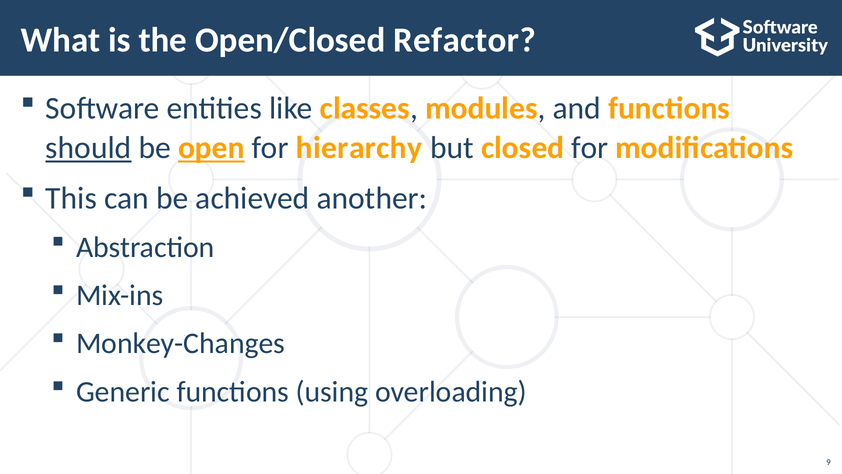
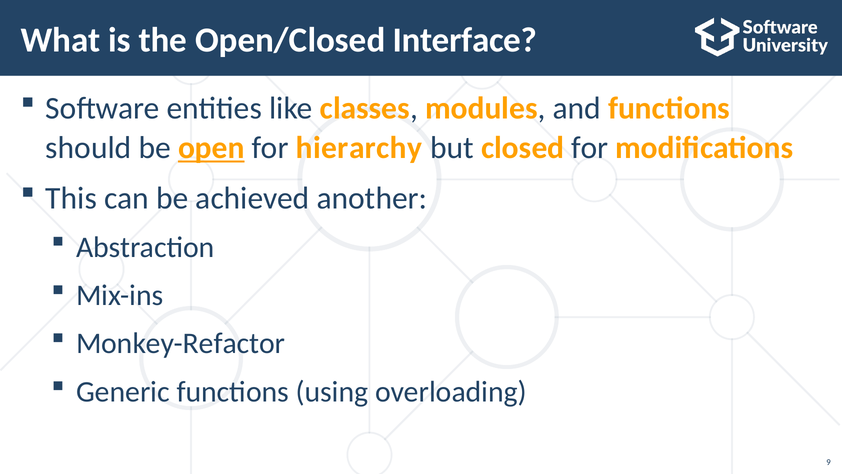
Refactor: Refactor -> Interface
should underline: present -> none
Monkey-Changes: Monkey-Changes -> Monkey-Refactor
